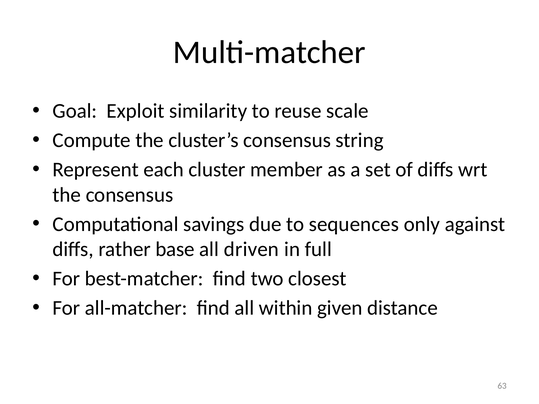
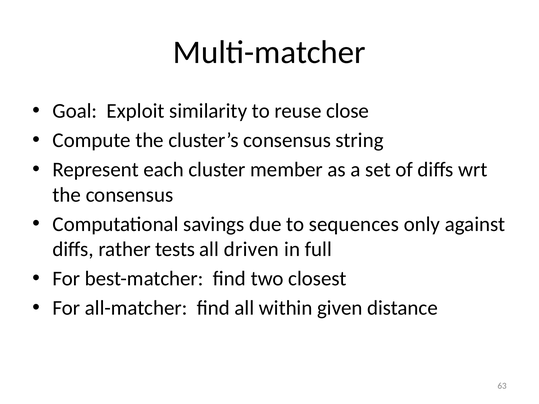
scale: scale -> close
base: base -> tests
